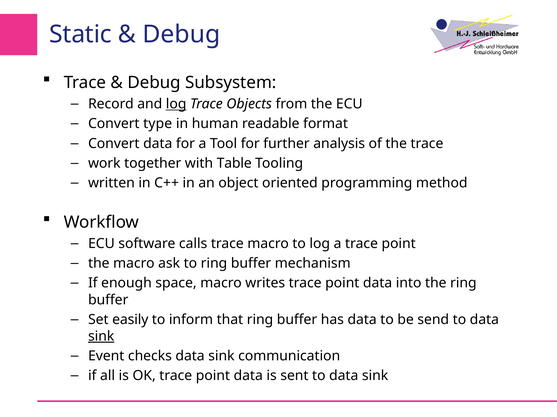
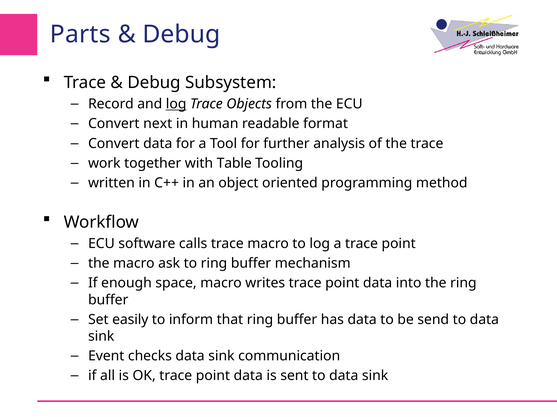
Static: Static -> Parts
type: type -> next
sink at (101, 337) underline: present -> none
